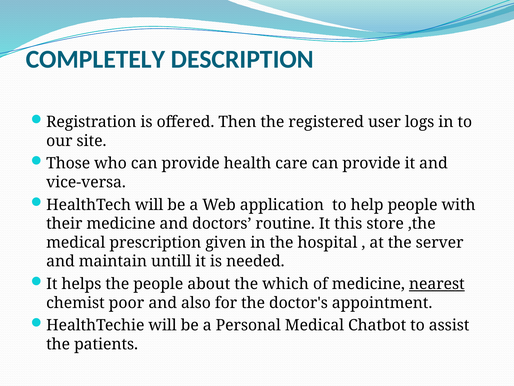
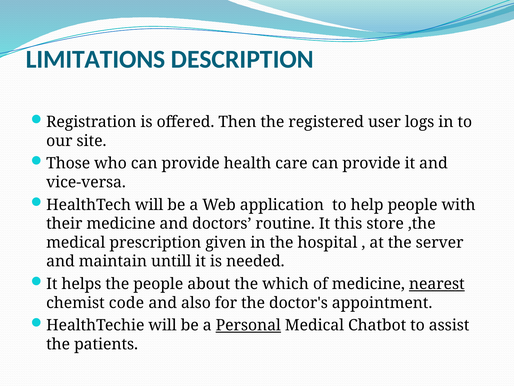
COMPLETELY: COMPLETELY -> LIMITATIONS
poor: poor -> code
Personal underline: none -> present
